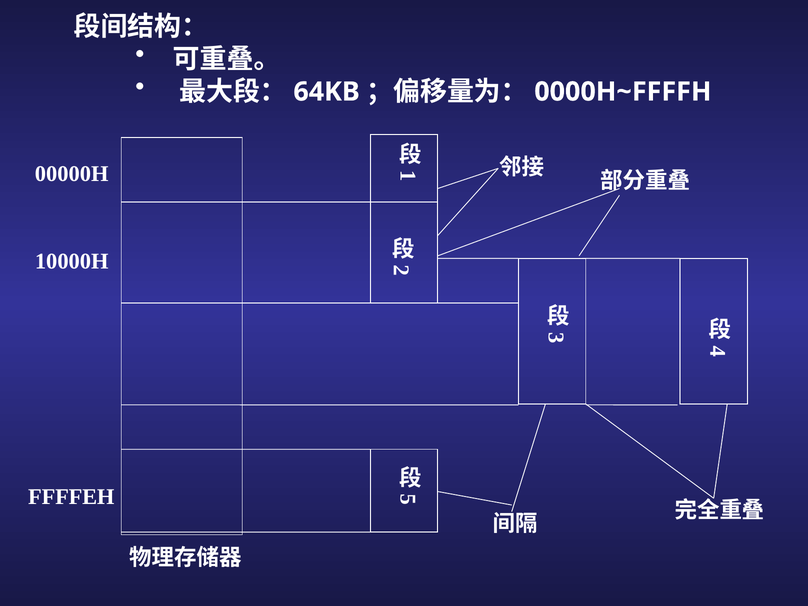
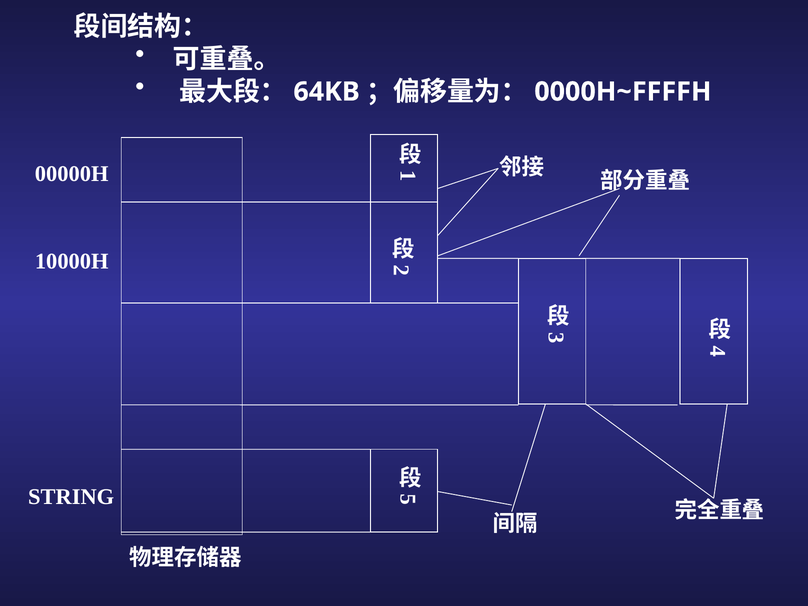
FFFFEH: FFFFEH -> STRING
